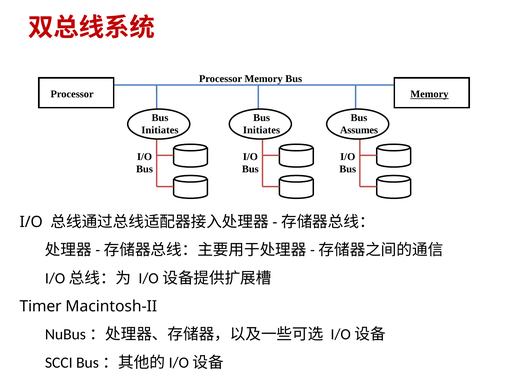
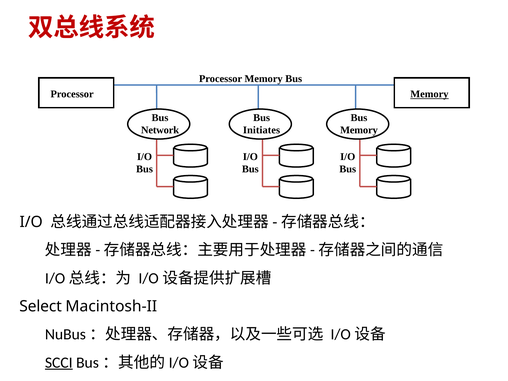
Initiates at (160, 130): Initiates -> Network
Assumes at (359, 130): Assumes -> Memory
Timer: Timer -> Select
SCCI underline: none -> present
